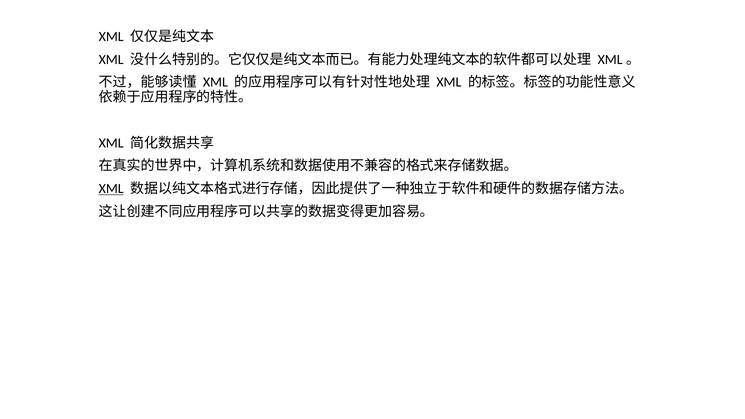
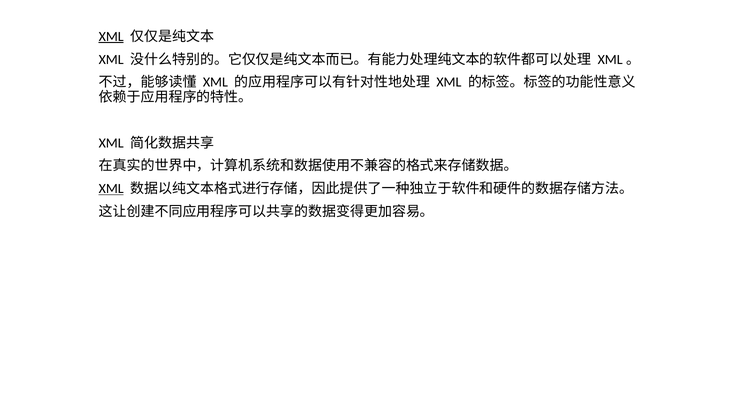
XML at (111, 37) underline: none -> present
